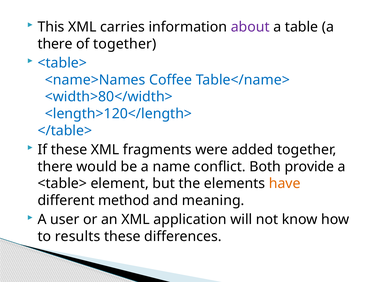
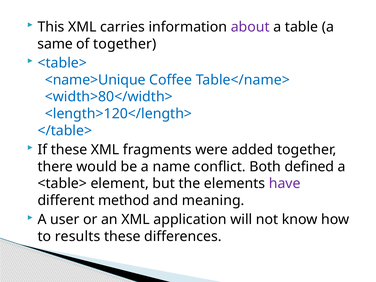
there at (55, 44): there -> same
<name>Names: <name>Names -> <name>Unique
provide: provide -> defined
have colour: orange -> purple
